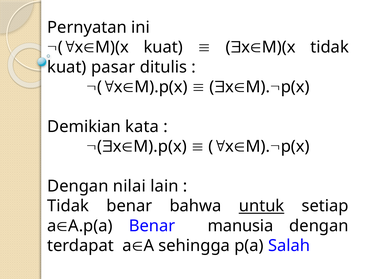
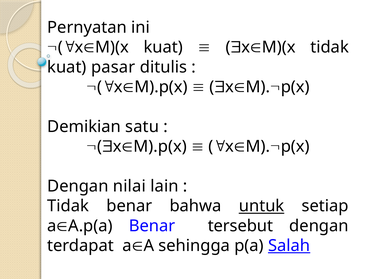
kata: kata -> satu
manusia: manusia -> tersebut
Salah underline: none -> present
